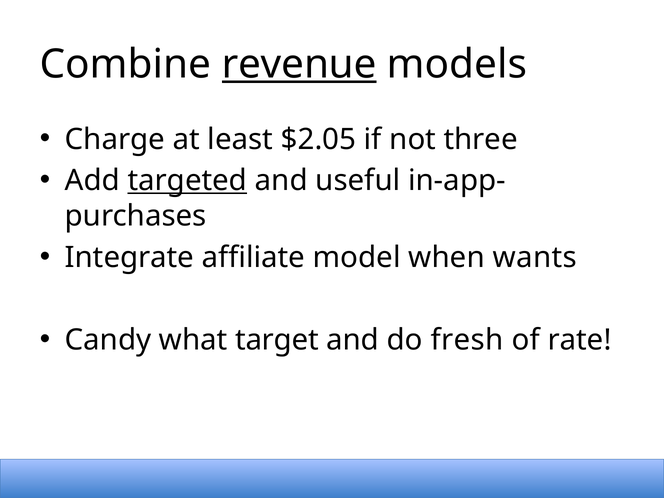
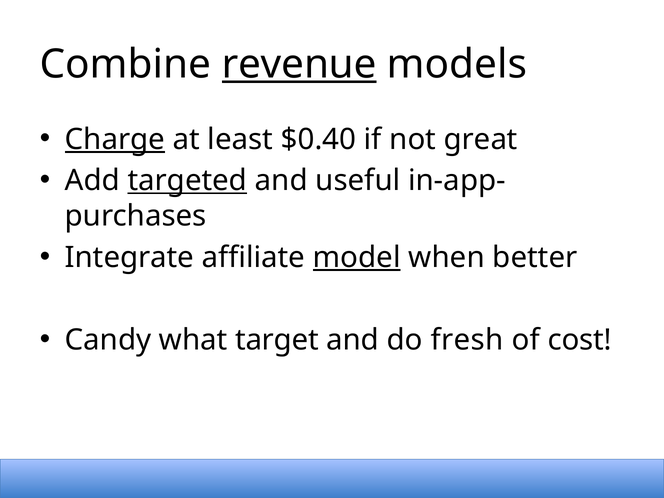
Charge underline: none -> present
$2.05: $2.05 -> $0.40
three: three -> great
model underline: none -> present
wants: wants -> better
rate: rate -> cost
